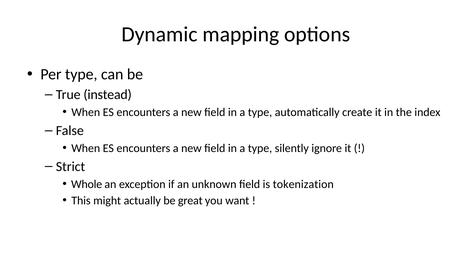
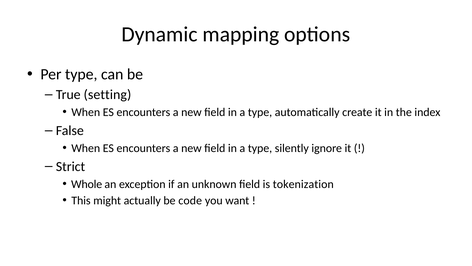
instead: instead -> setting
great: great -> code
